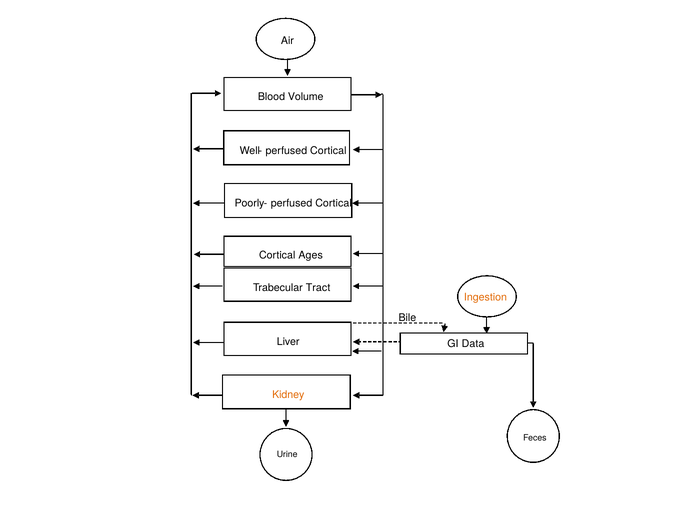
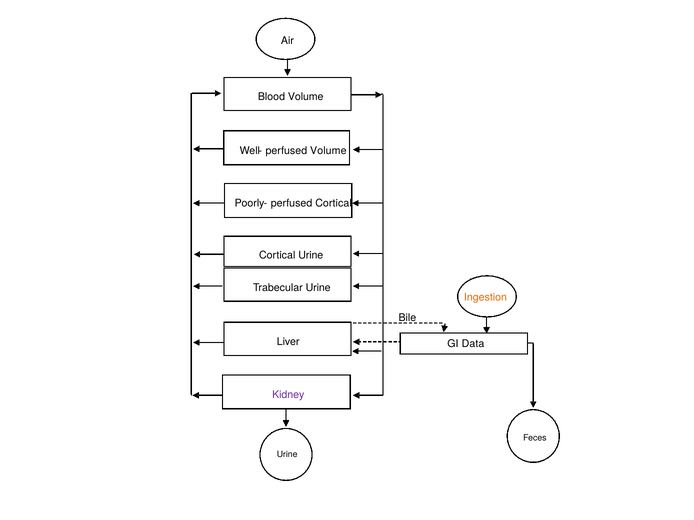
Cortical at (328, 151): Cortical -> Volume
Cortical Ages: Ages -> Urine
Trabecular Tract: Tract -> Urine
Kidney colour: orange -> purple
